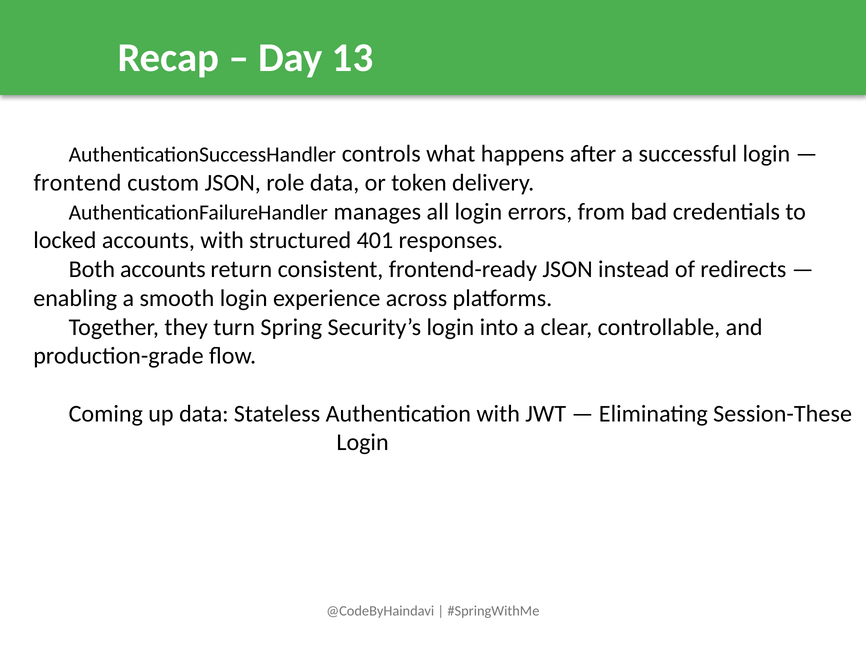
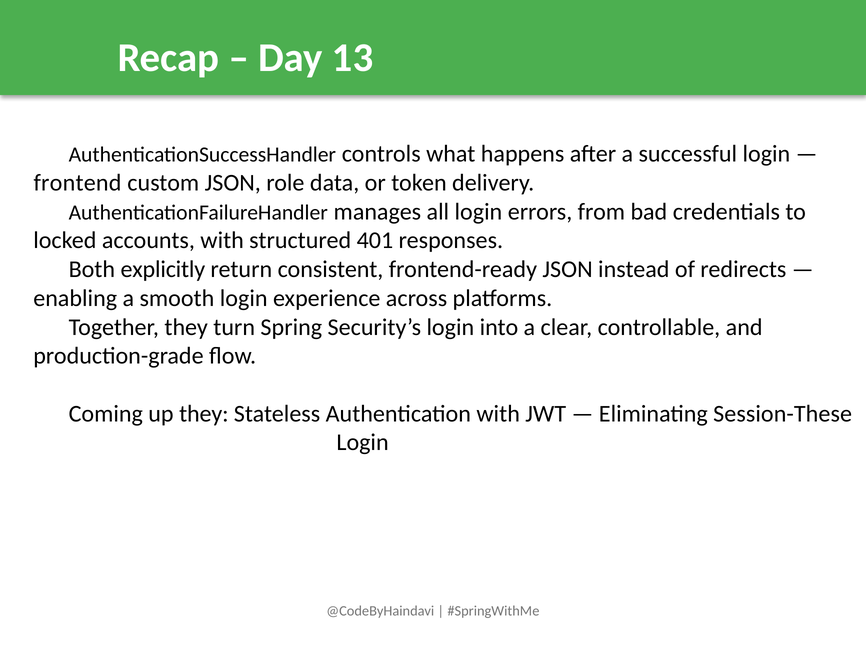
accounts at (163, 270): accounts -> explicitly
up data: data -> they
